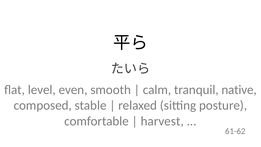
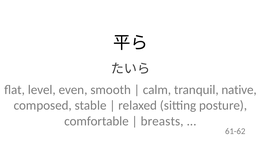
harvest: harvest -> breasts
